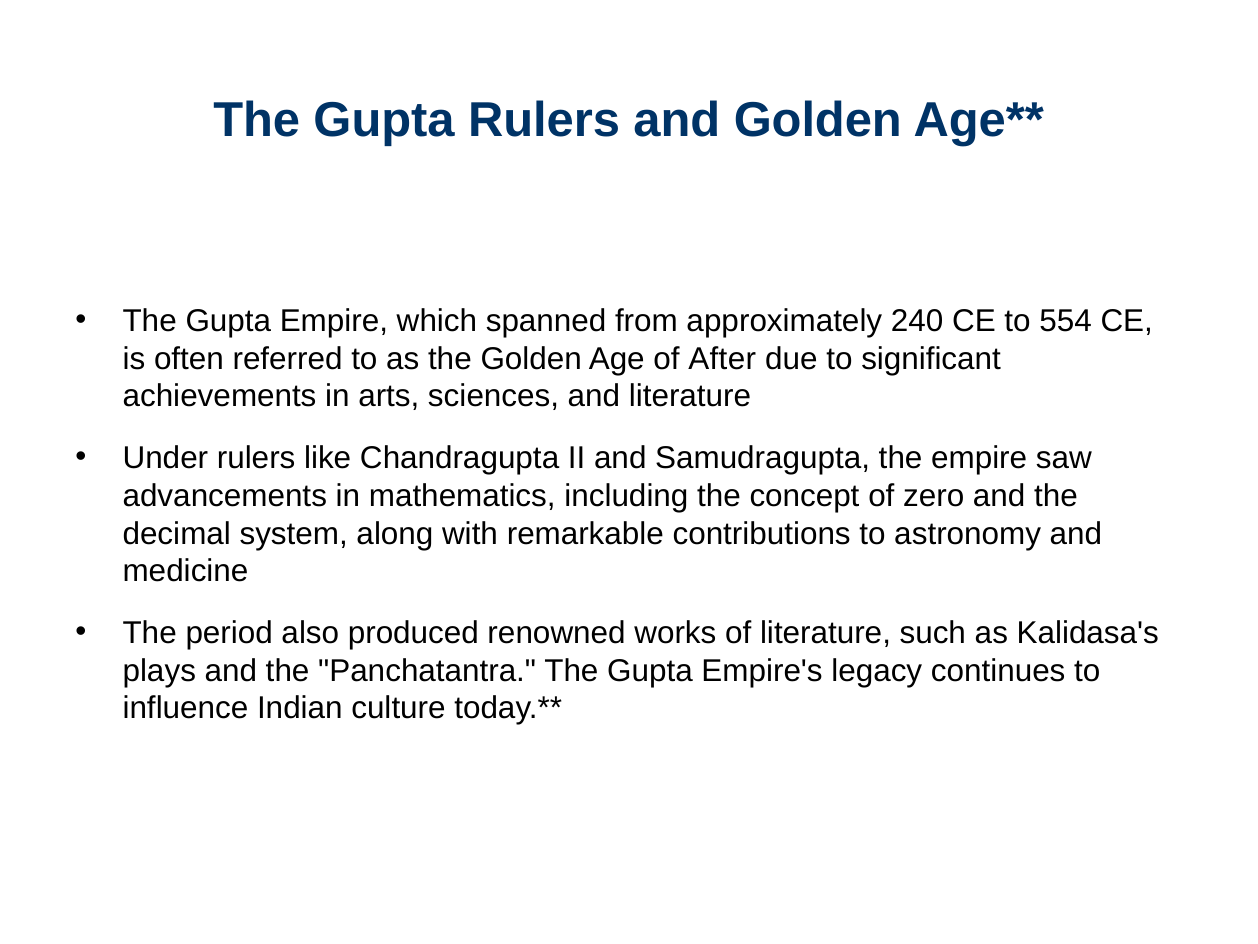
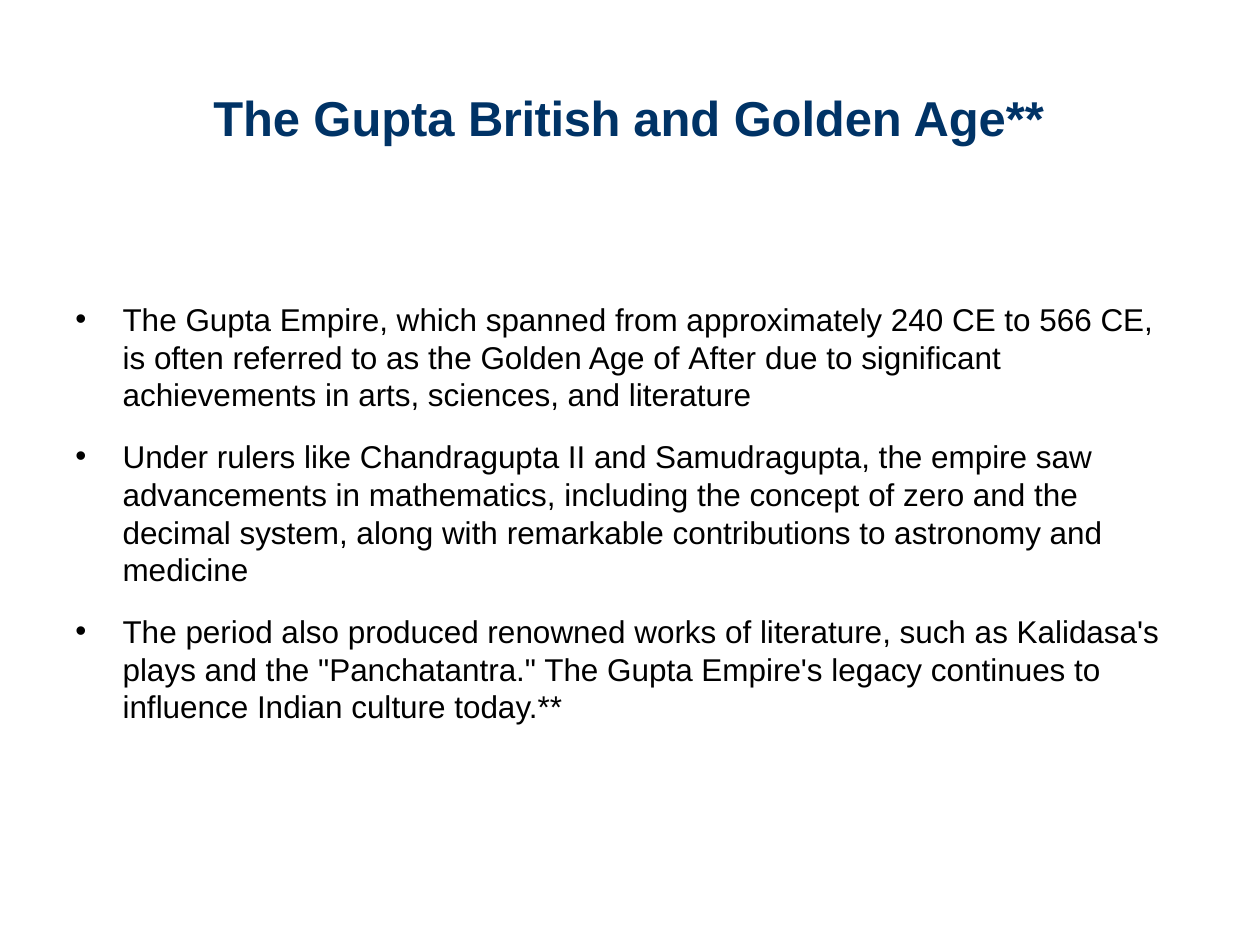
Gupta Rulers: Rulers -> British
554: 554 -> 566
